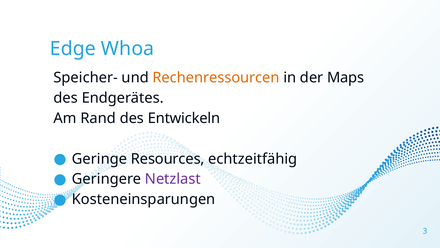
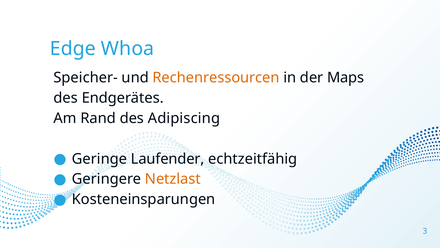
Entwickeln: Entwickeln -> Adipiscing
Resources: Resources -> Laufender
Netzlast colour: purple -> orange
